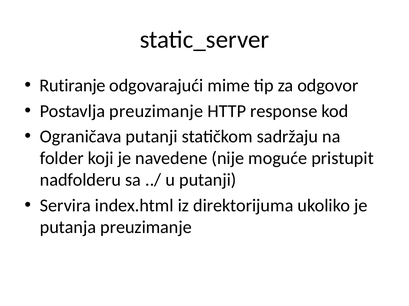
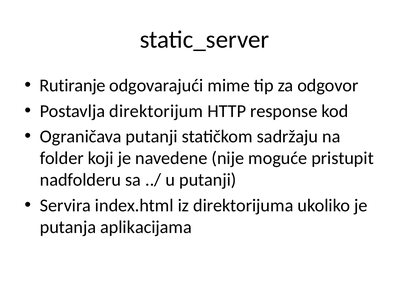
Postavlja preuzimanje: preuzimanje -> direktorijum
putanja preuzimanje: preuzimanje -> aplikacijama
